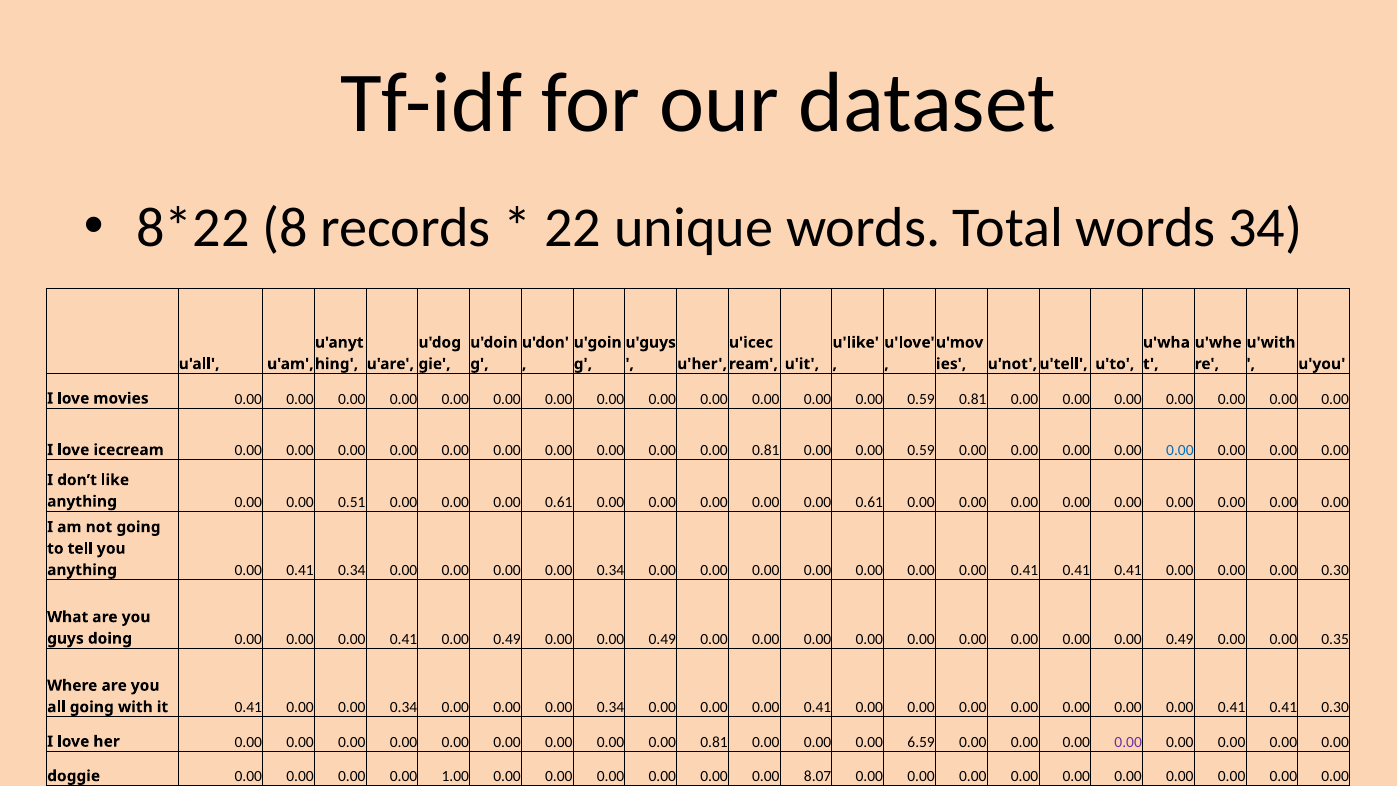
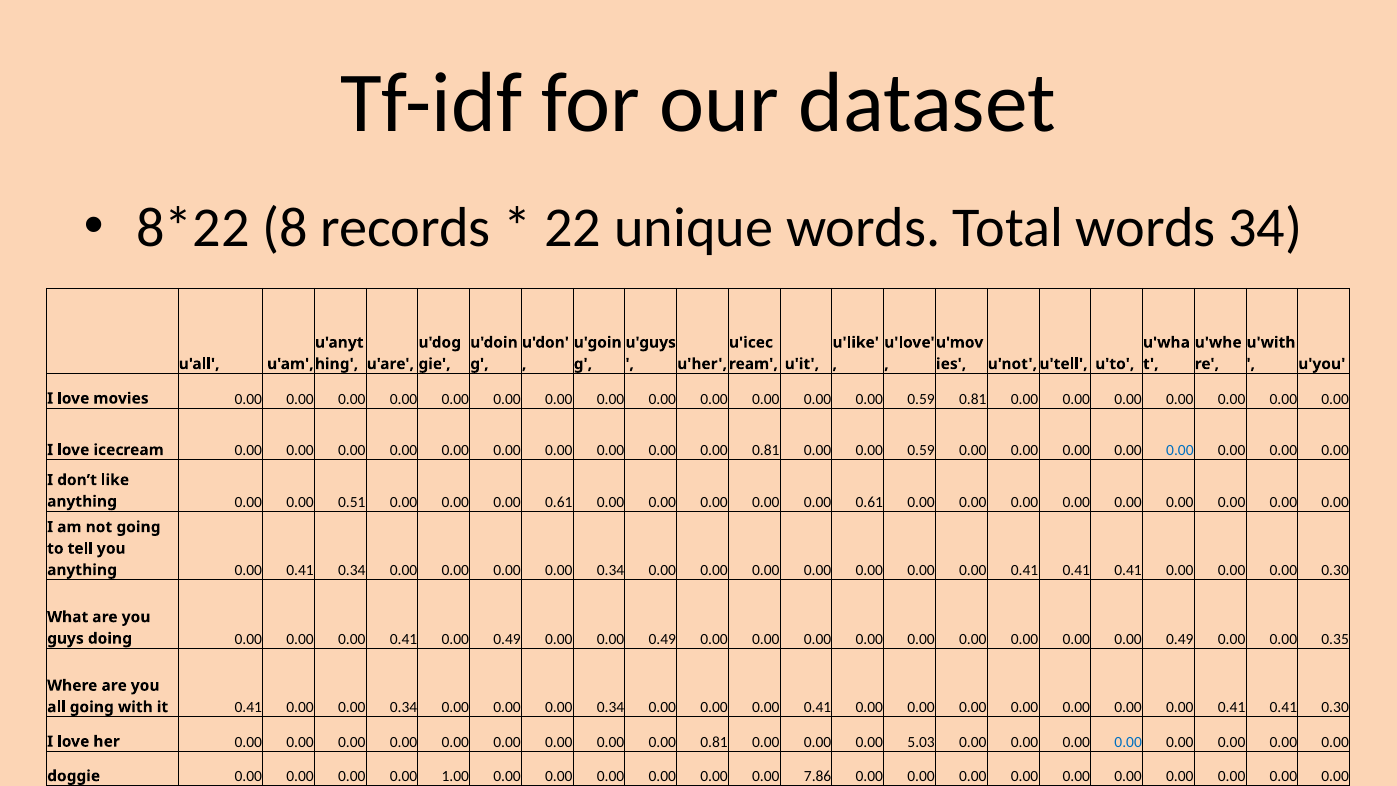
6.59: 6.59 -> 5.03
0.00 at (1128, 742) colour: purple -> blue
8.07: 8.07 -> 7.86
